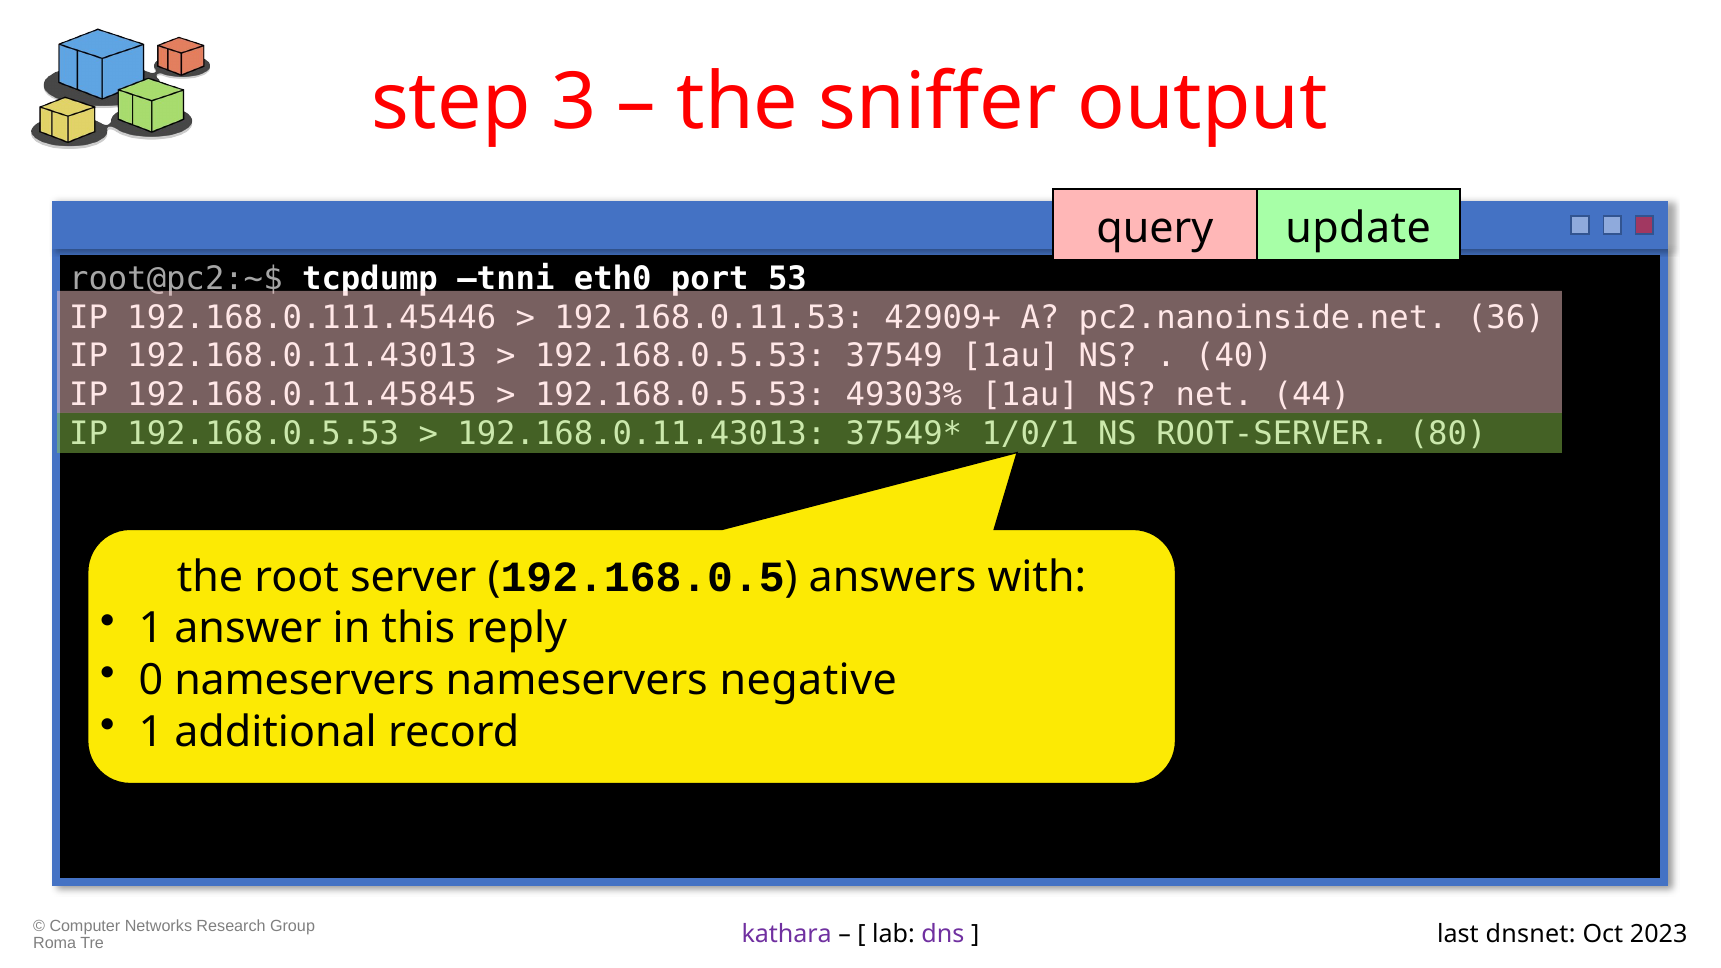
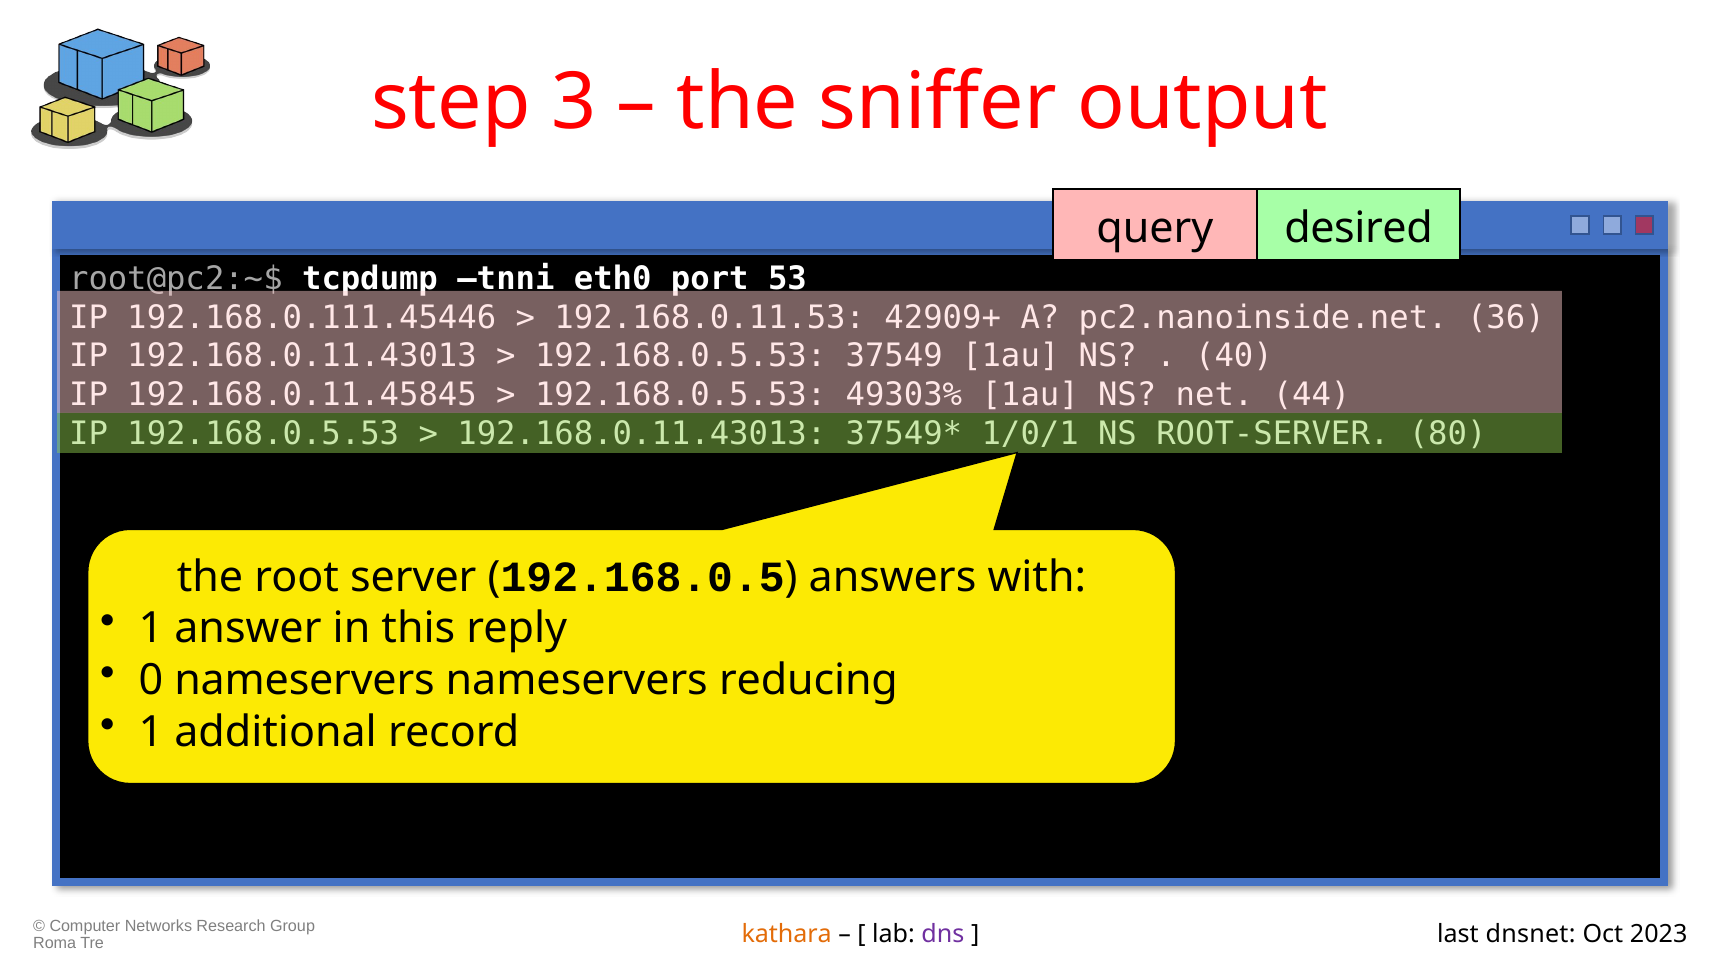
update: update -> desired
negative: negative -> reducing
kathara colour: purple -> orange
